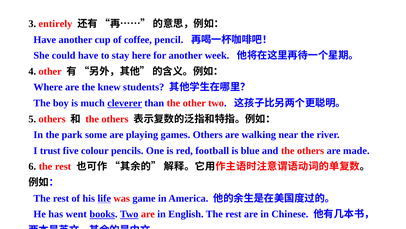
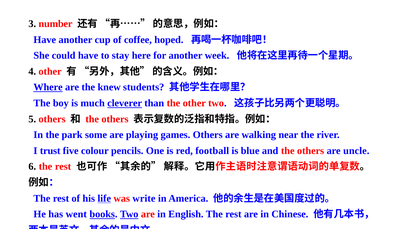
entirely: entirely -> number
pencil: pencil -> hoped
Where underline: none -> present
made: made -> uncle
game: game -> write
